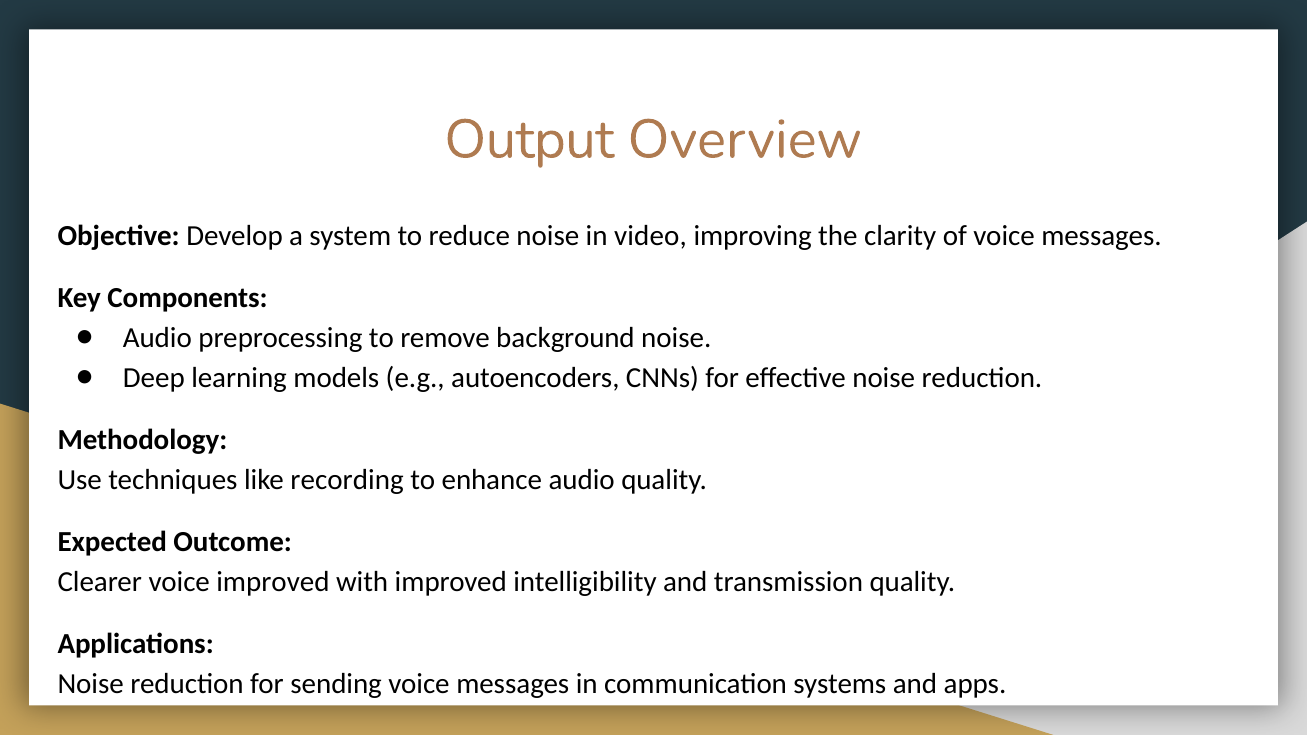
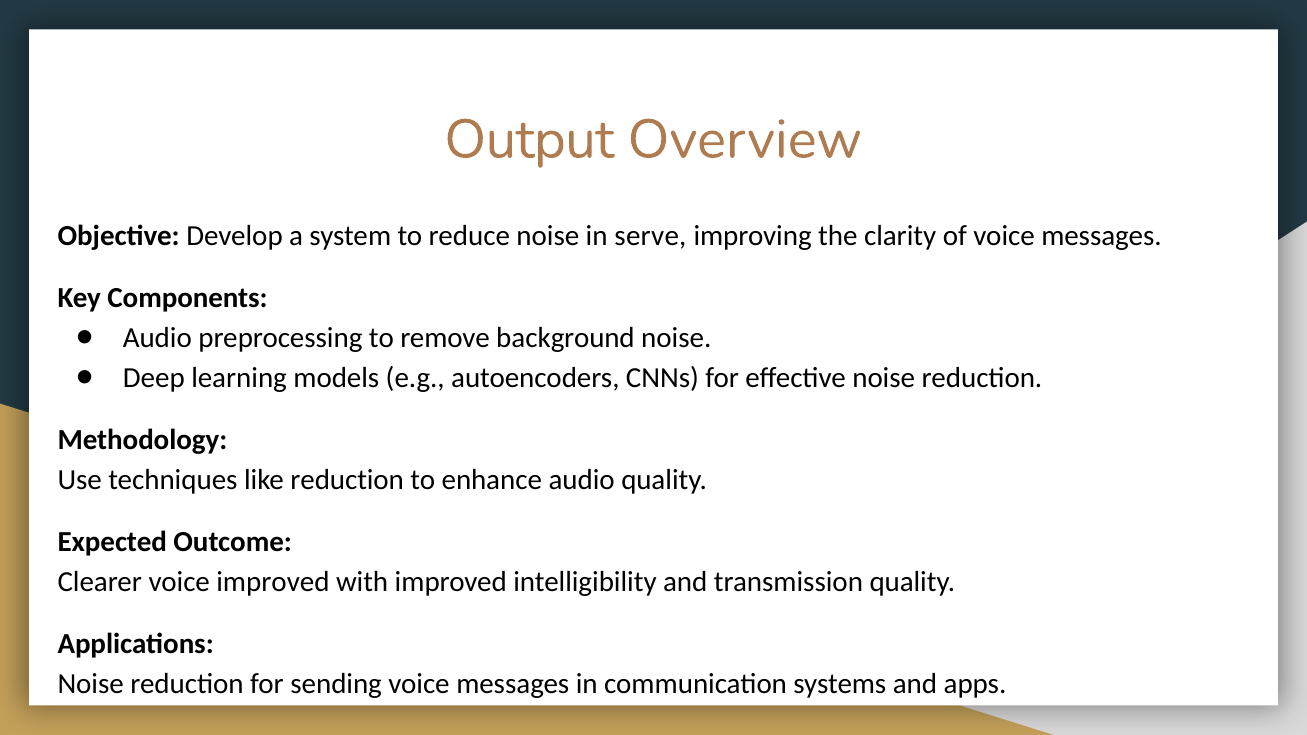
video: video -> serve
like recording: recording -> reduction
